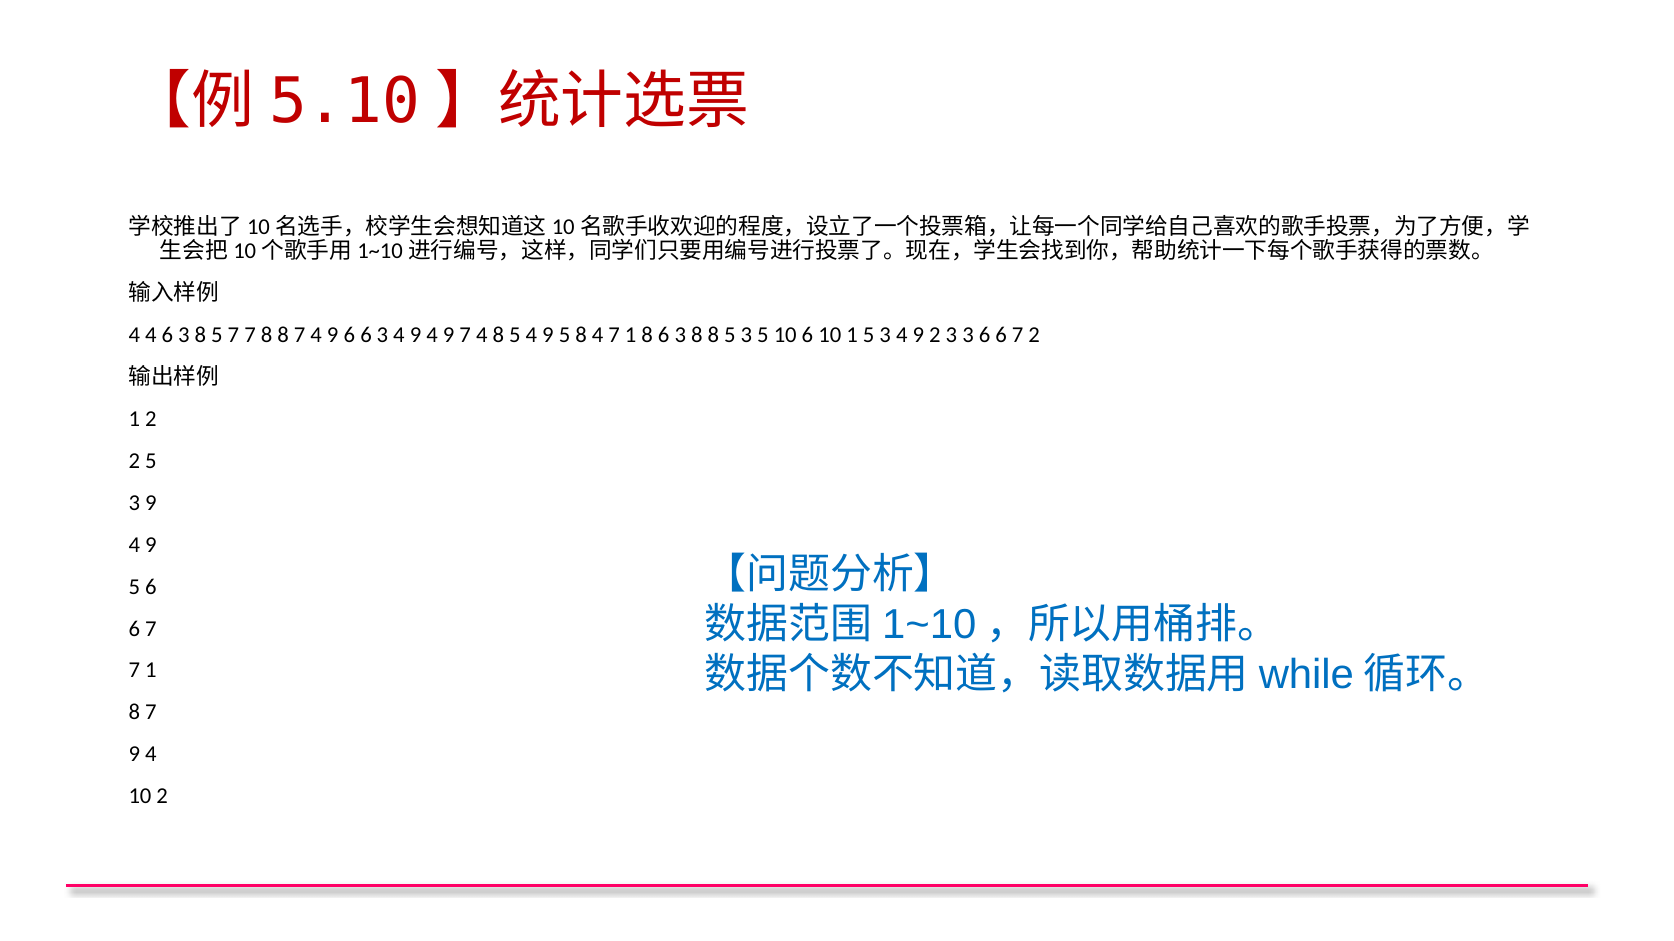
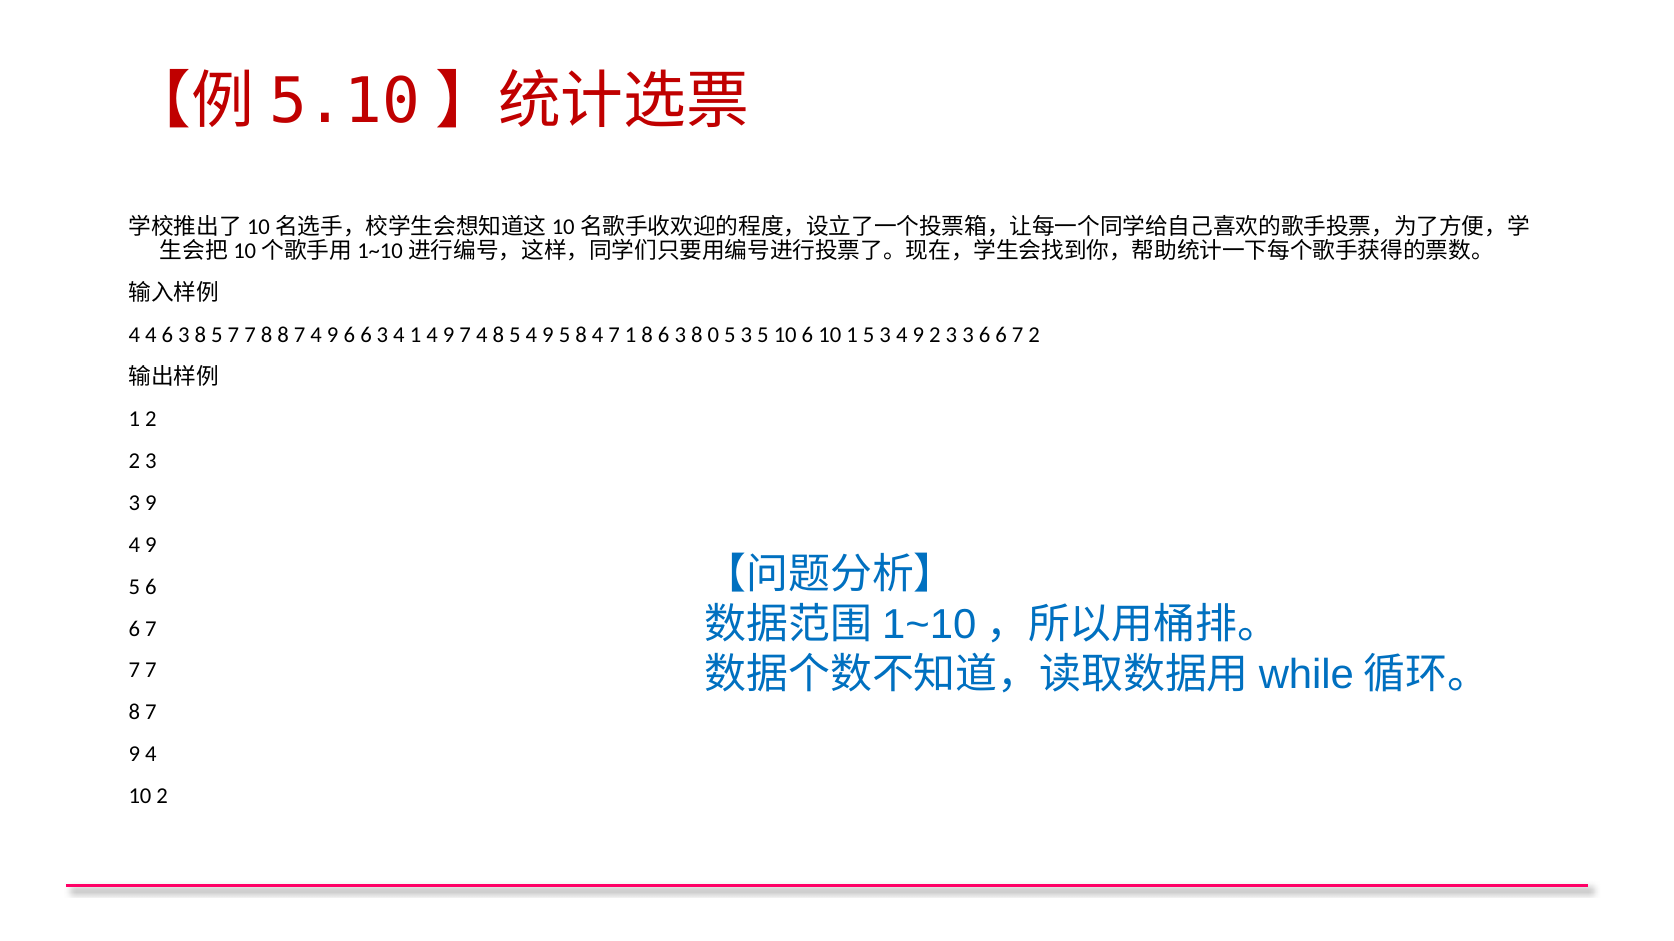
6 3 4 9: 9 -> 1
3 8 8: 8 -> 0
5 at (151, 461): 5 -> 3
1 at (151, 671): 1 -> 7
